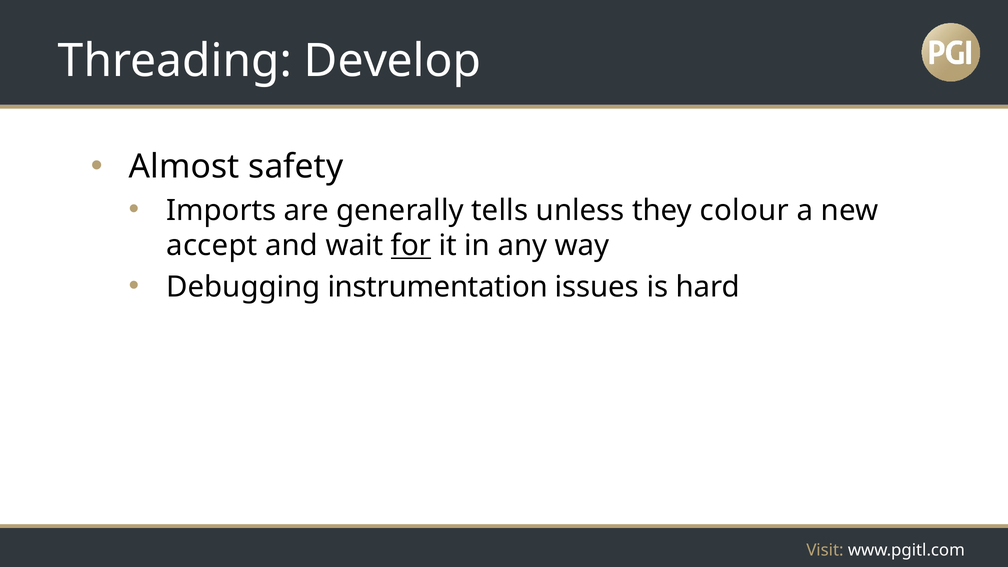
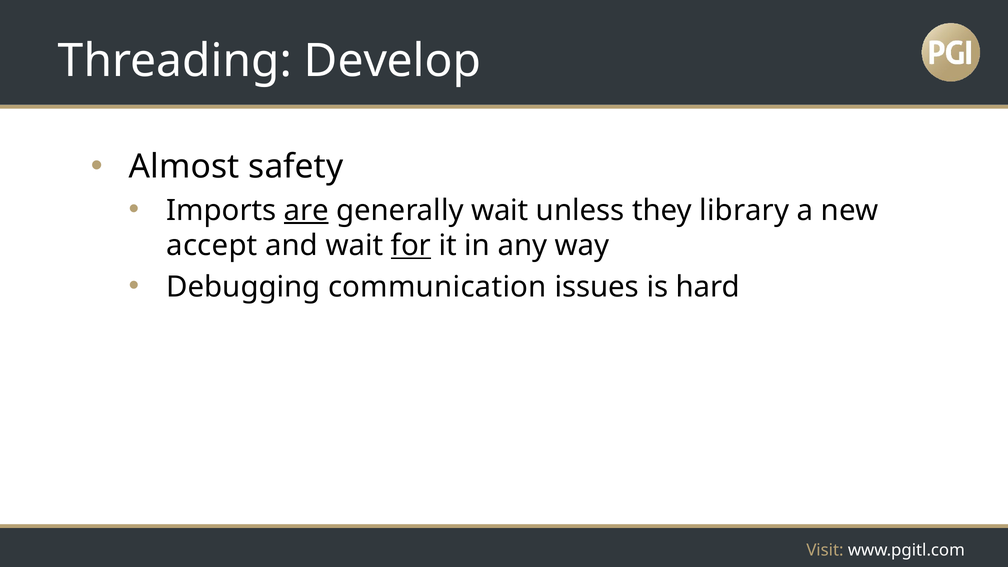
are underline: none -> present
generally tells: tells -> wait
colour: colour -> library
instrumentation: instrumentation -> communication
